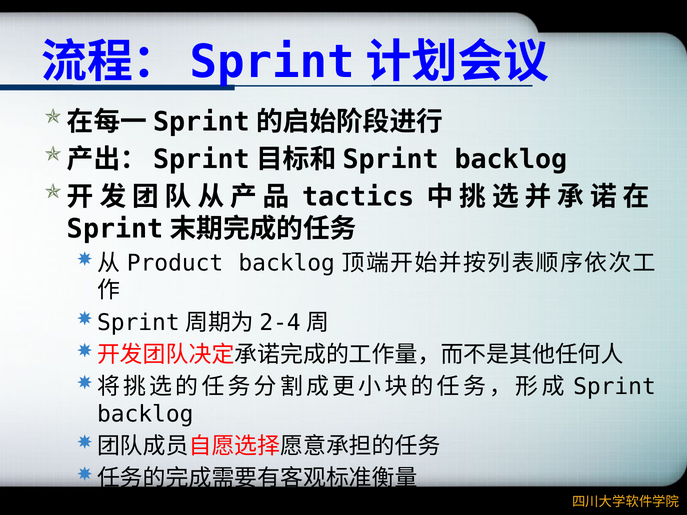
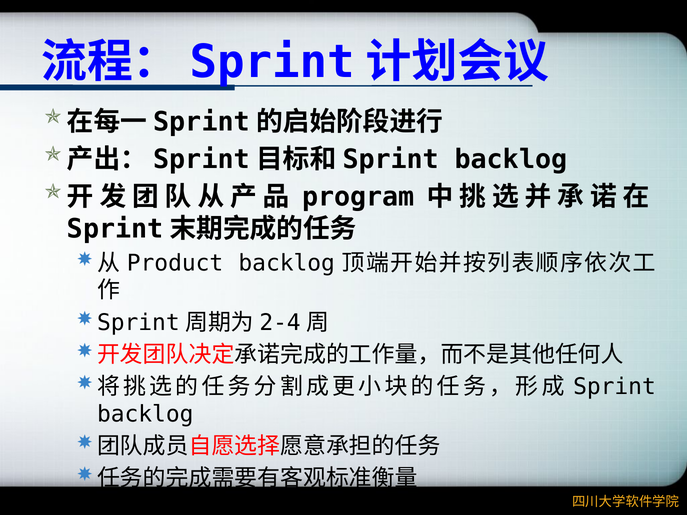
tactics: tactics -> program
